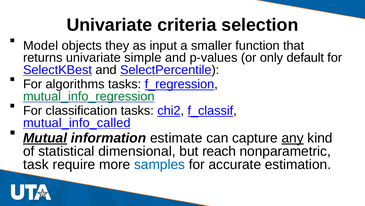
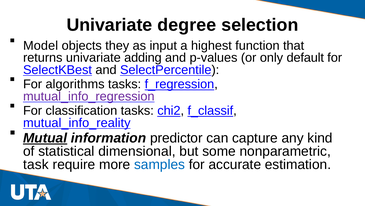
criteria: criteria -> degree
smaller: smaller -> highest
simple: simple -> adding
mutual_info_regression colour: green -> purple
mutual_info_called: mutual_info_called -> mutual_info_reality
estimate: estimate -> predictor
any underline: present -> none
reach: reach -> some
